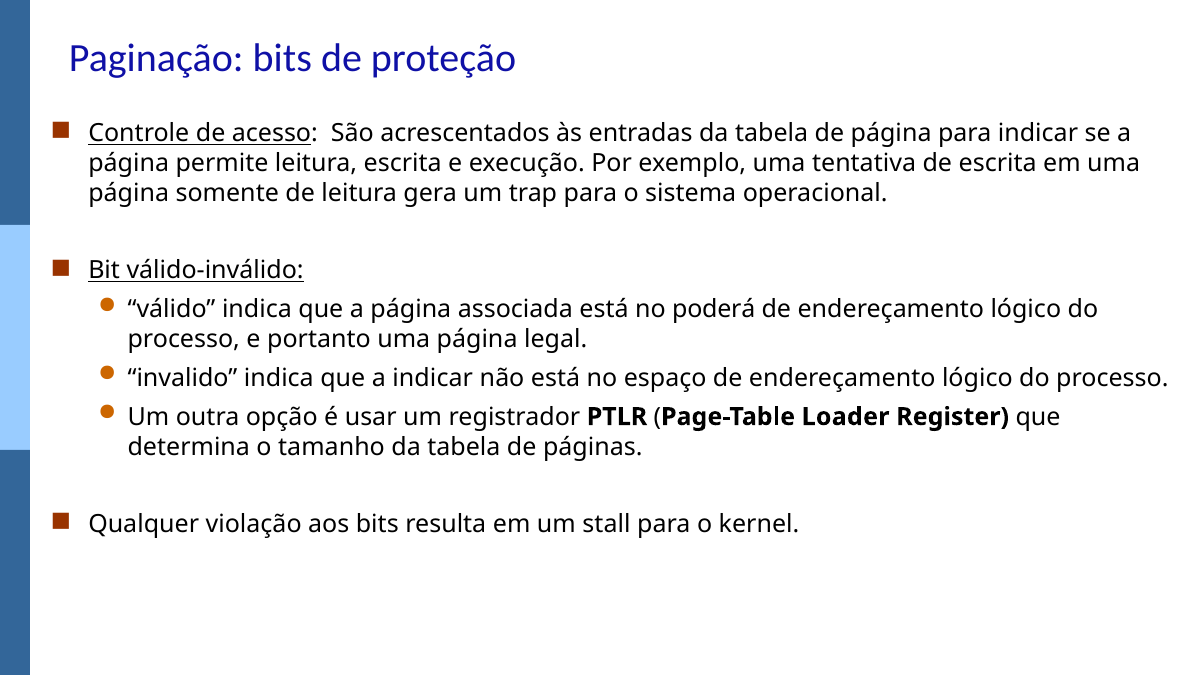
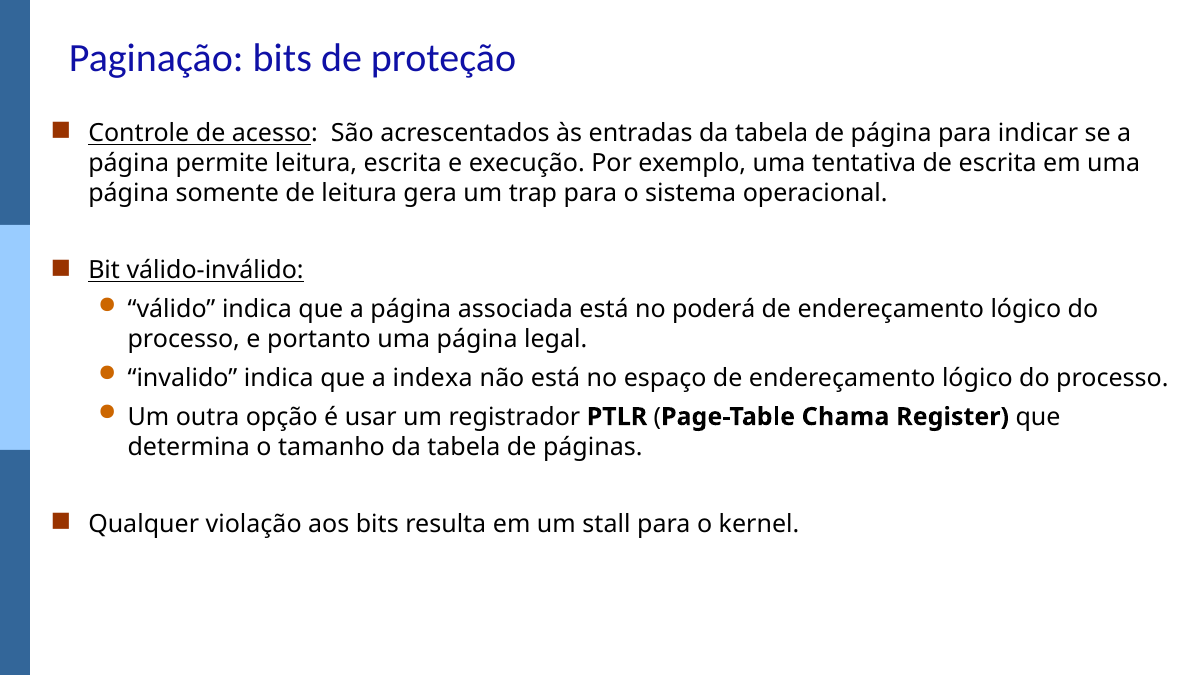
a indicar: indicar -> indexa
Loader: Loader -> Chama
